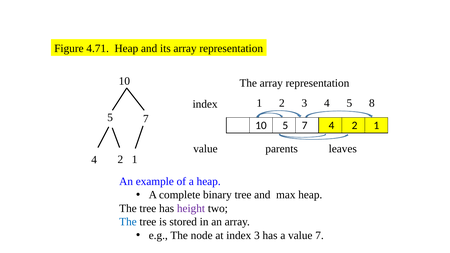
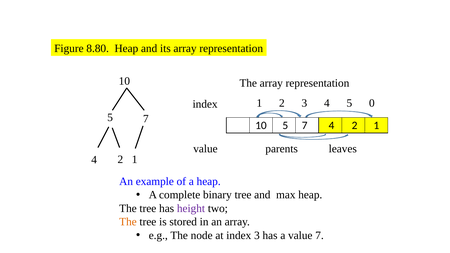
4.71: 4.71 -> 8.80
8: 8 -> 0
The at (128, 222) colour: blue -> orange
